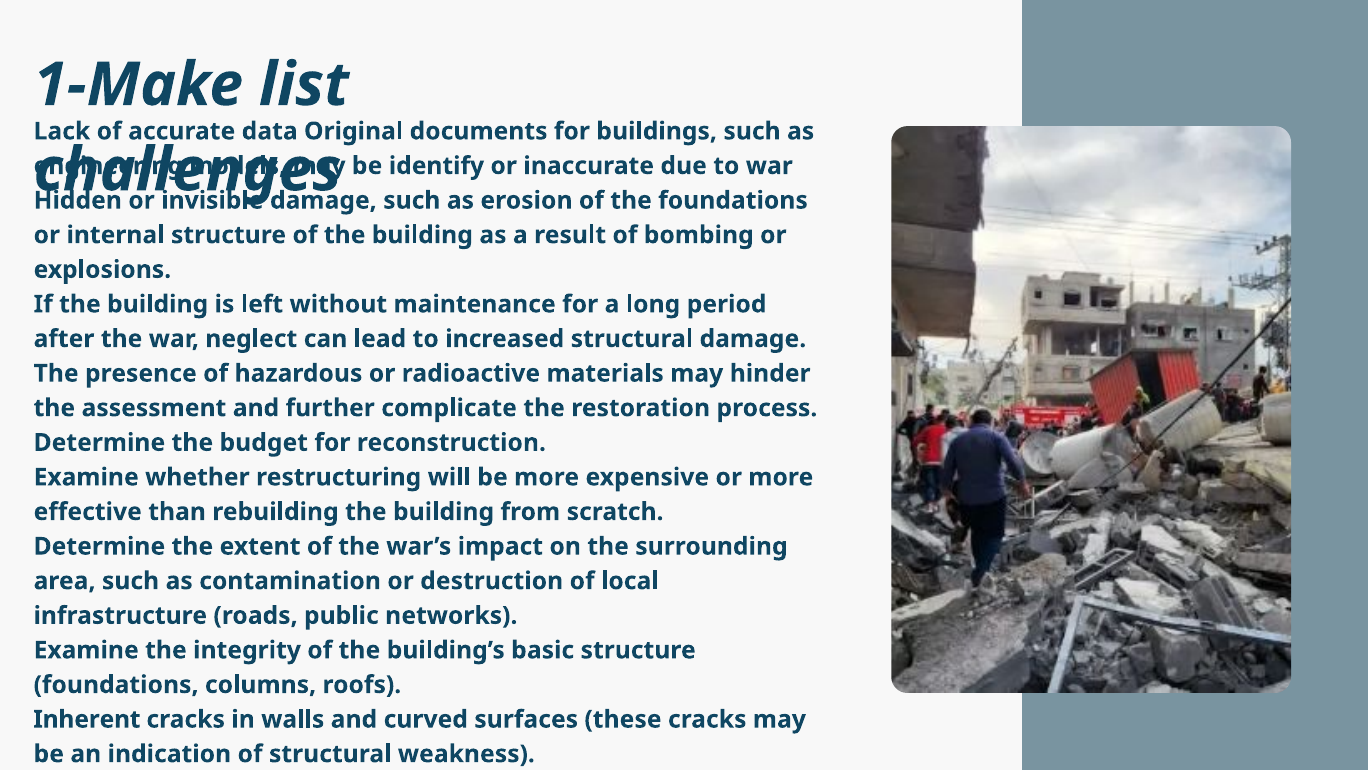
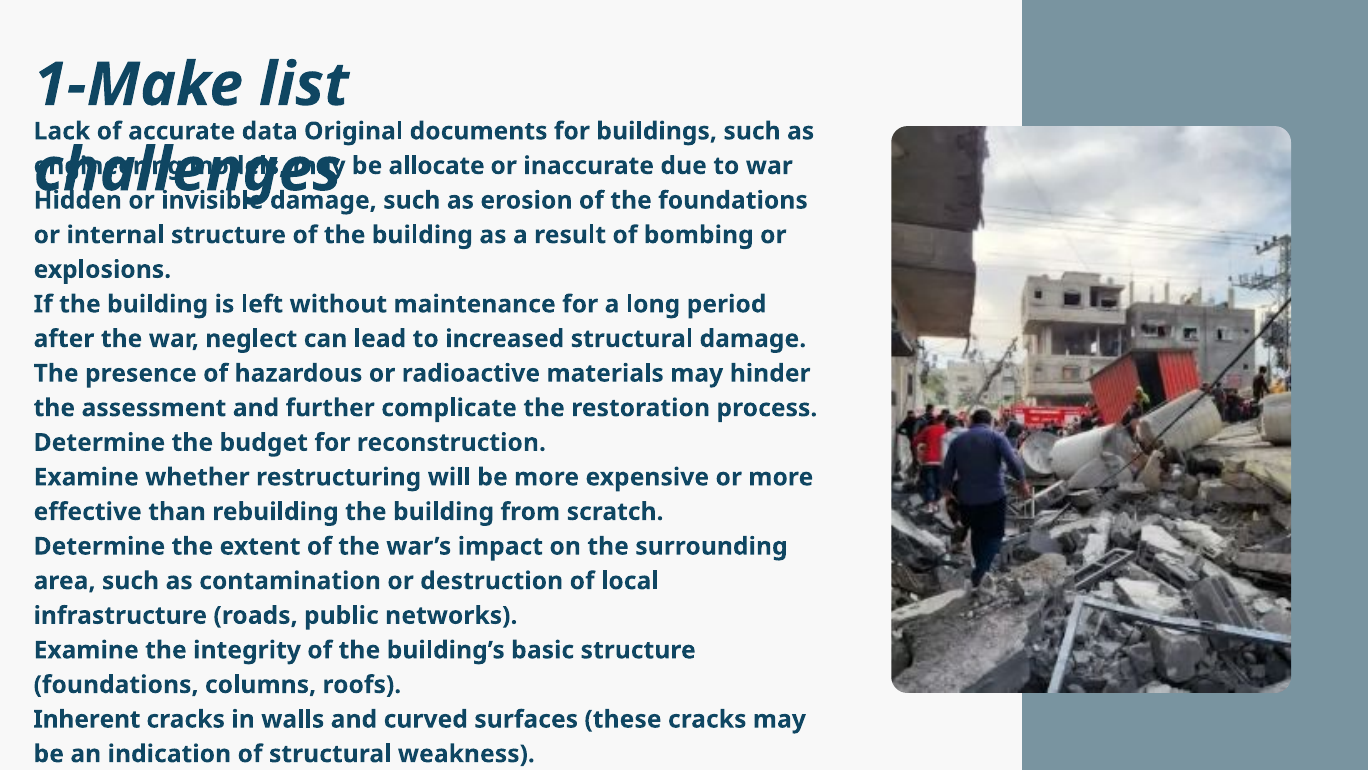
identify: identify -> allocate
